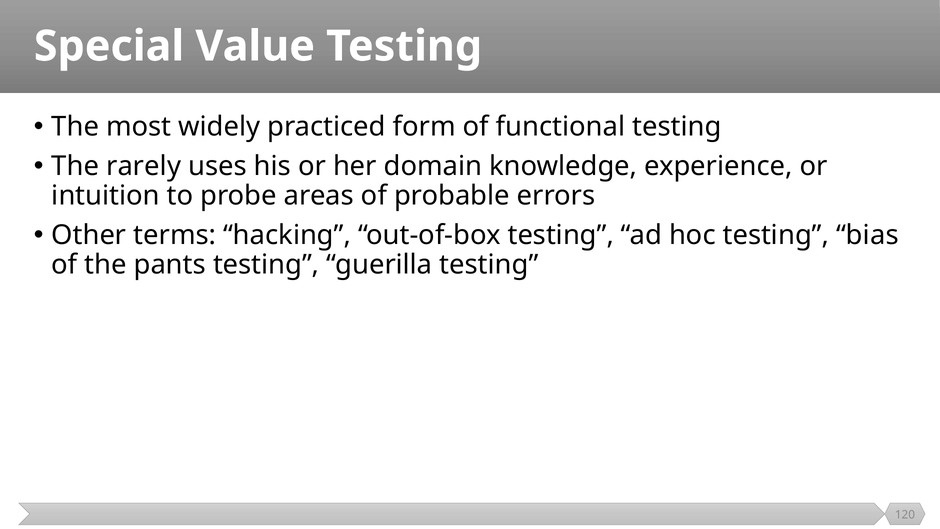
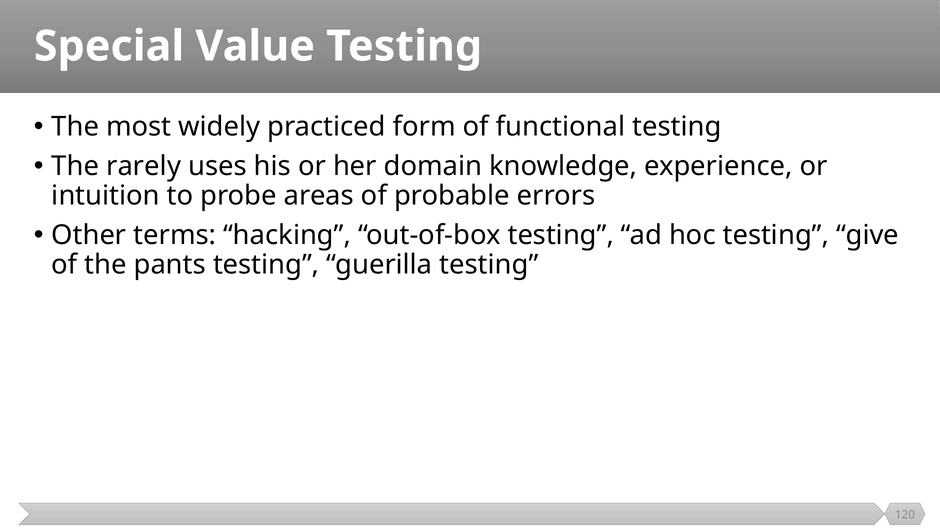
bias: bias -> give
